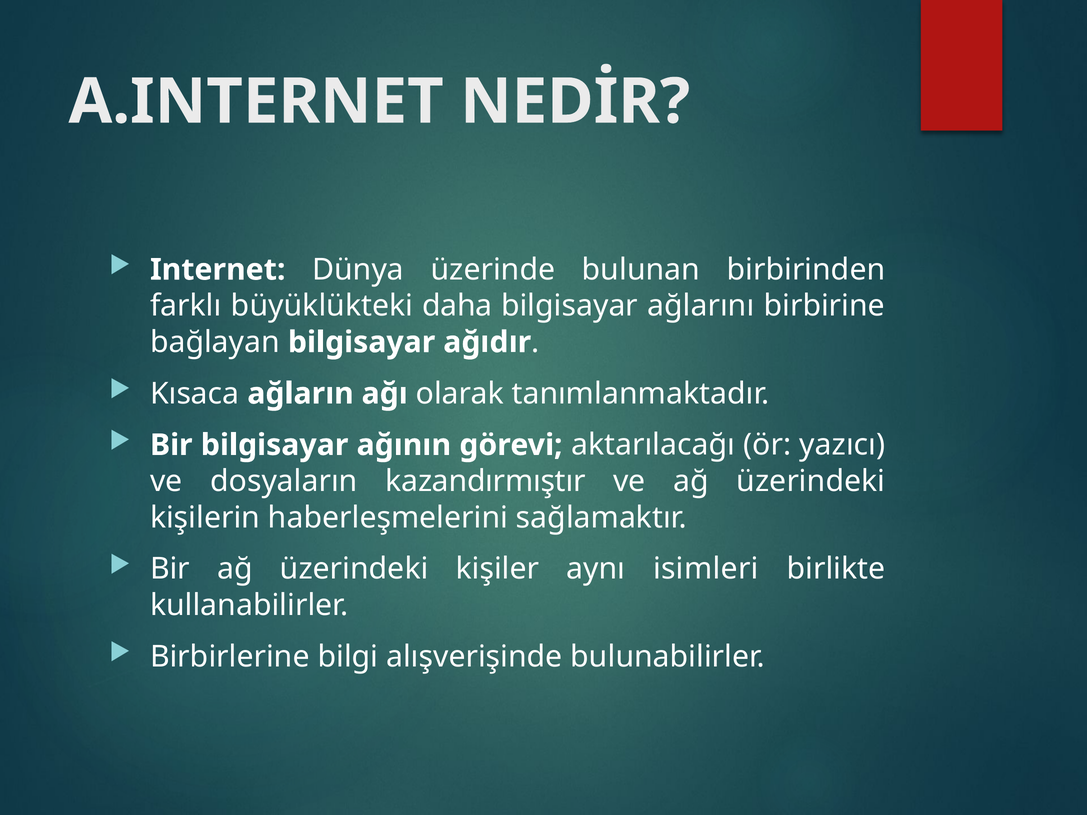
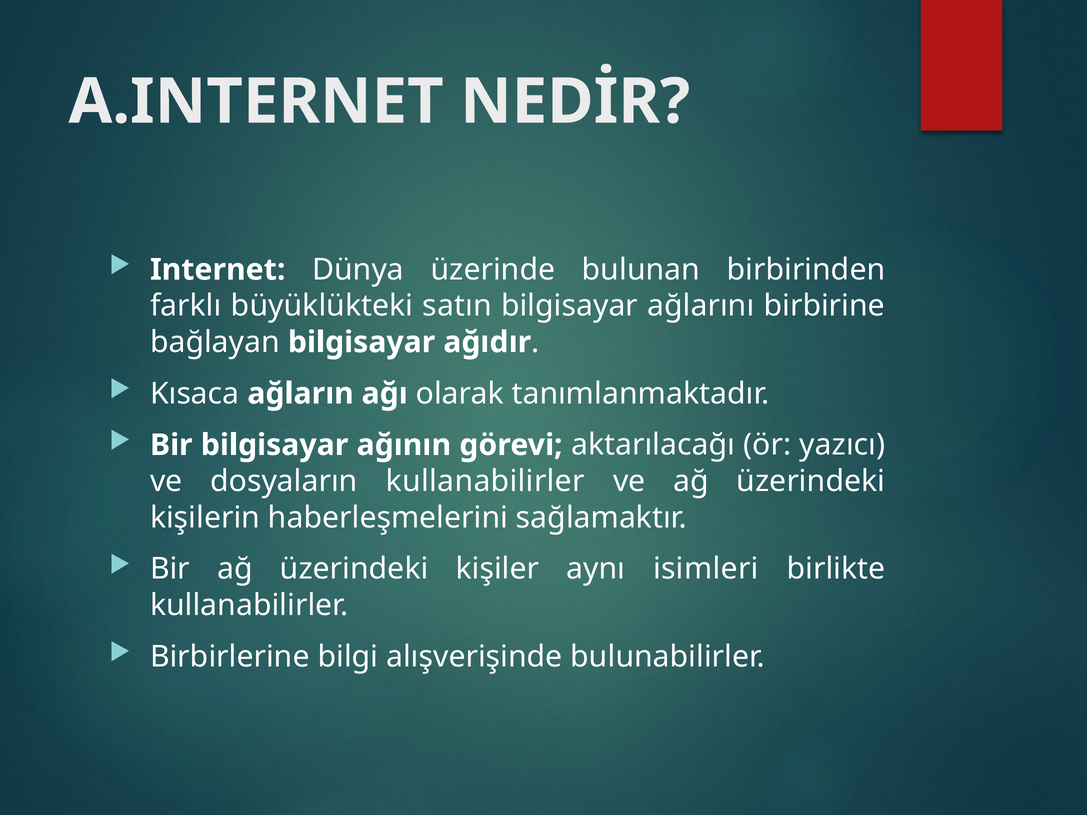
daha: daha -> satın
dosyaların kazandırmıştır: kazandırmıştır -> kullanabilirler
